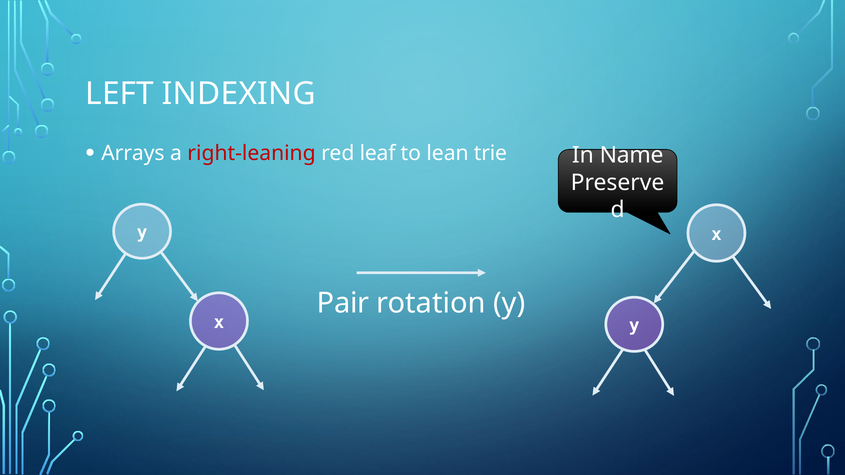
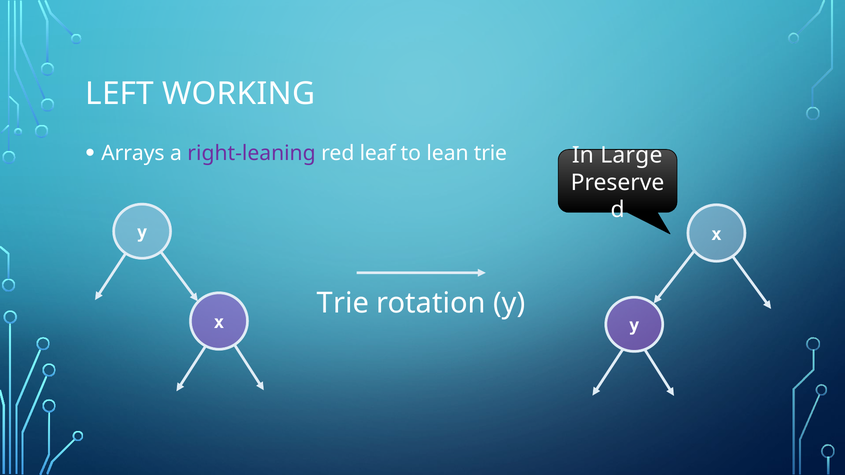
INDEXING: INDEXING -> WORKING
right-leaning colour: red -> purple
Name: Name -> Large
Pair at (343, 303): Pair -> Trie
